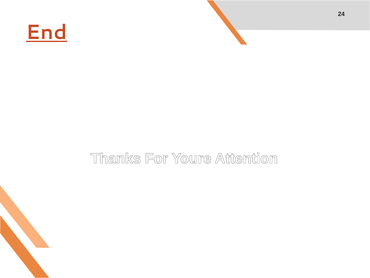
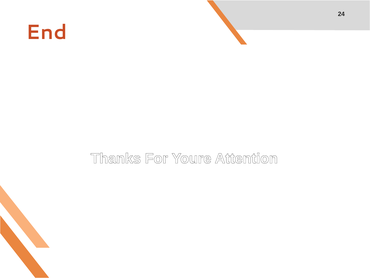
End underline: present -> none
